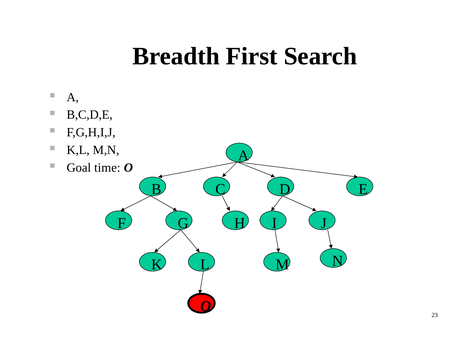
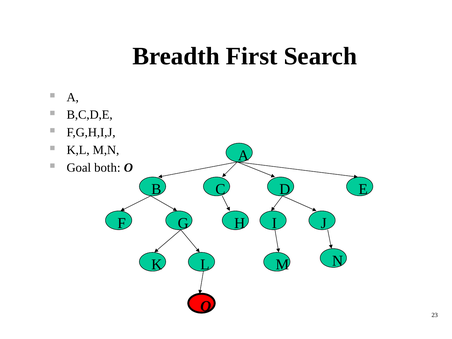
time: time -> both
